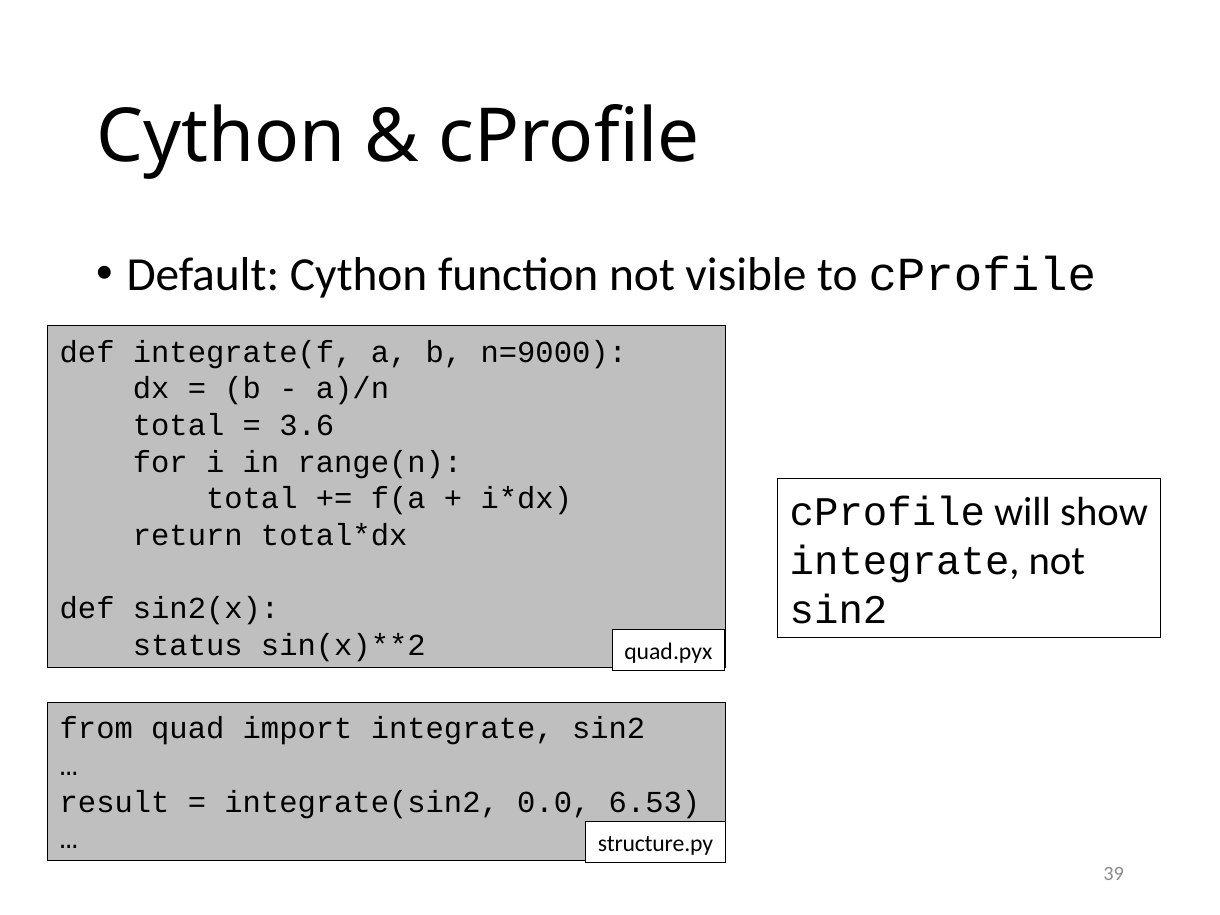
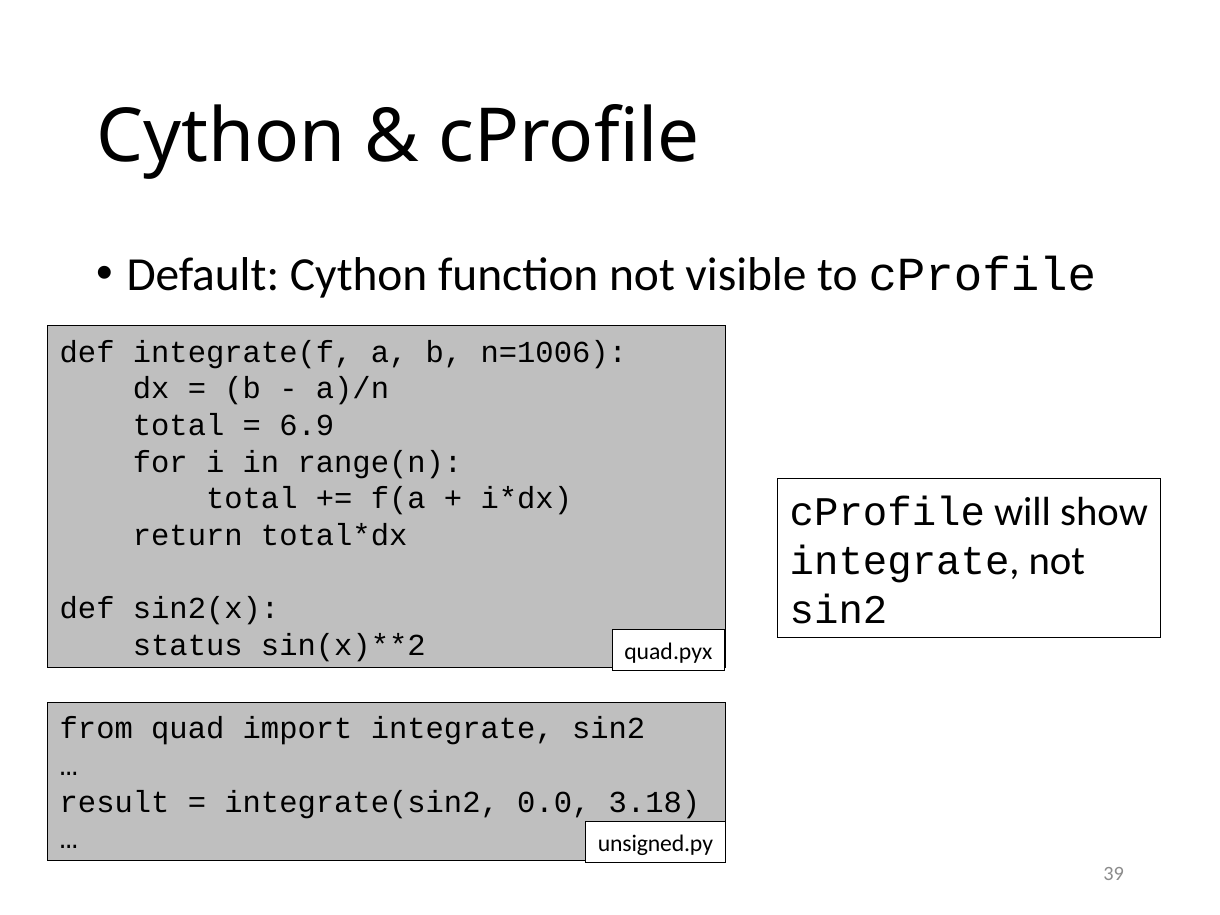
n=9000: n=9000 -> n=1006
3.6: 3.6 -> 6.9
6.53: 6.53 -> 3.18
structure.py: structure.py -> unsigned.py
